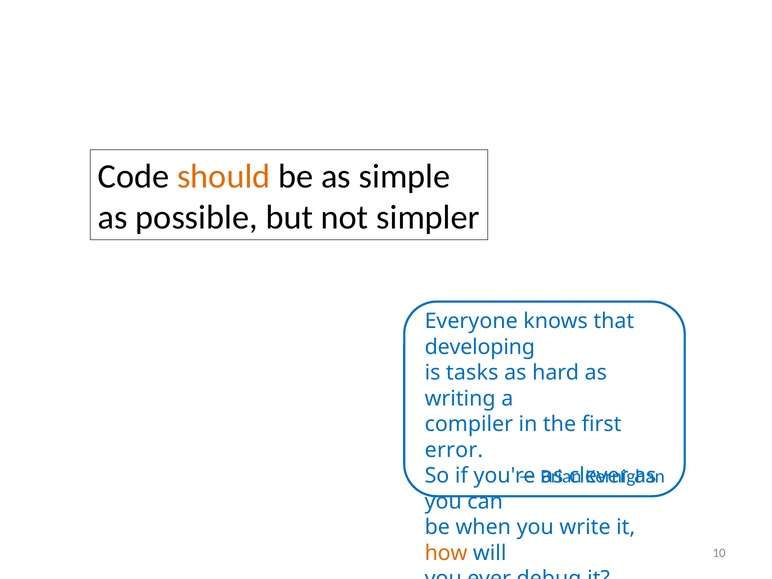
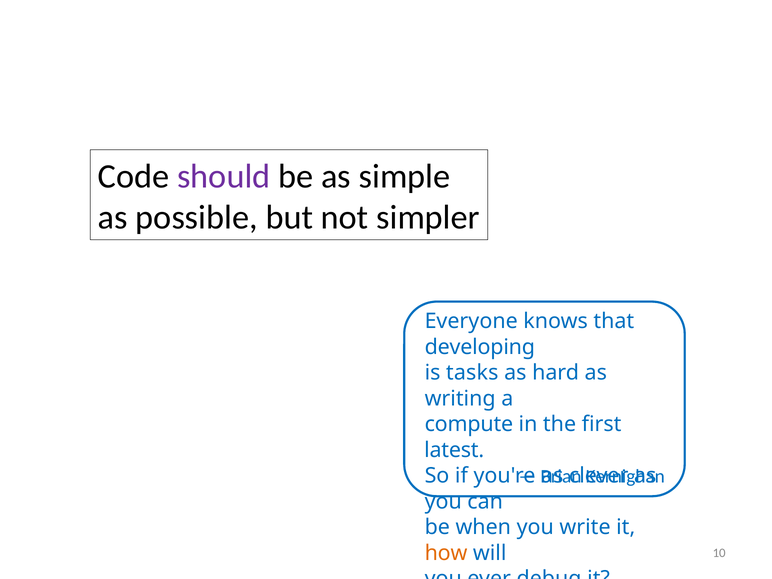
should colour: orange -> purple
compiler: compiler -> compute
error: error -> latest
